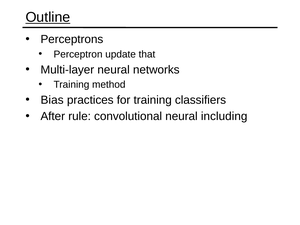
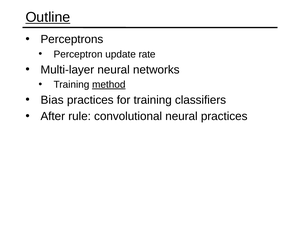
that: that -> rate
method underline: none -> present
neural including: including -> practices
